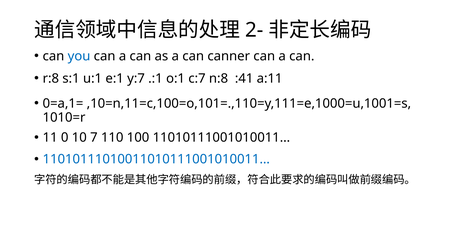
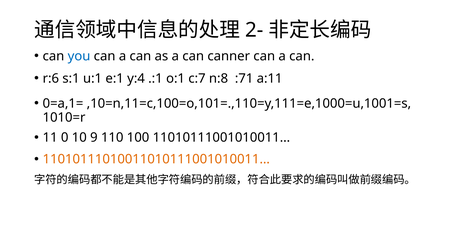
r:8: r:8 -> r:6
y:7: y:7 -> y:4
:41: :41 -> :71
7: 7 -> 9
11010111010011010111001010011… colour: blue -> orange
